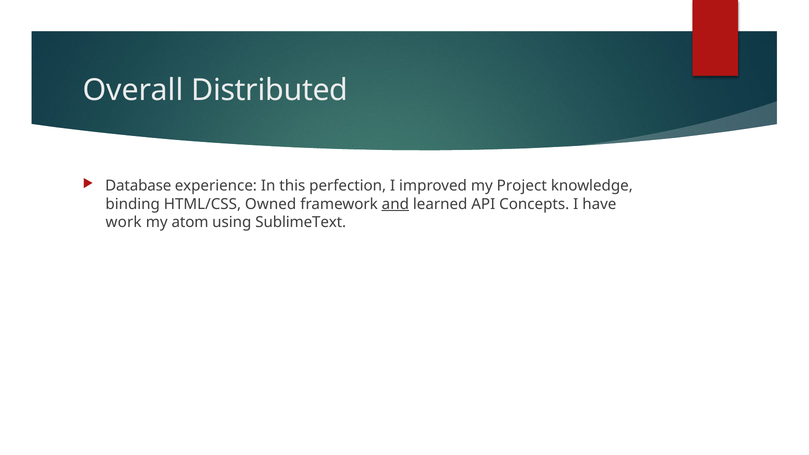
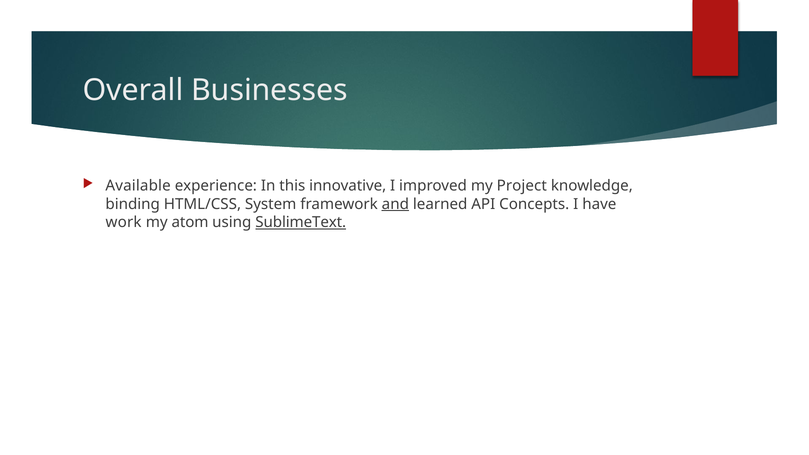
Distributed: Distributed -> Businesses
Database: Database -> Available
perfection: perfection -> innovative
Owned: Owned -> System
SublimeText underline: none -> present
